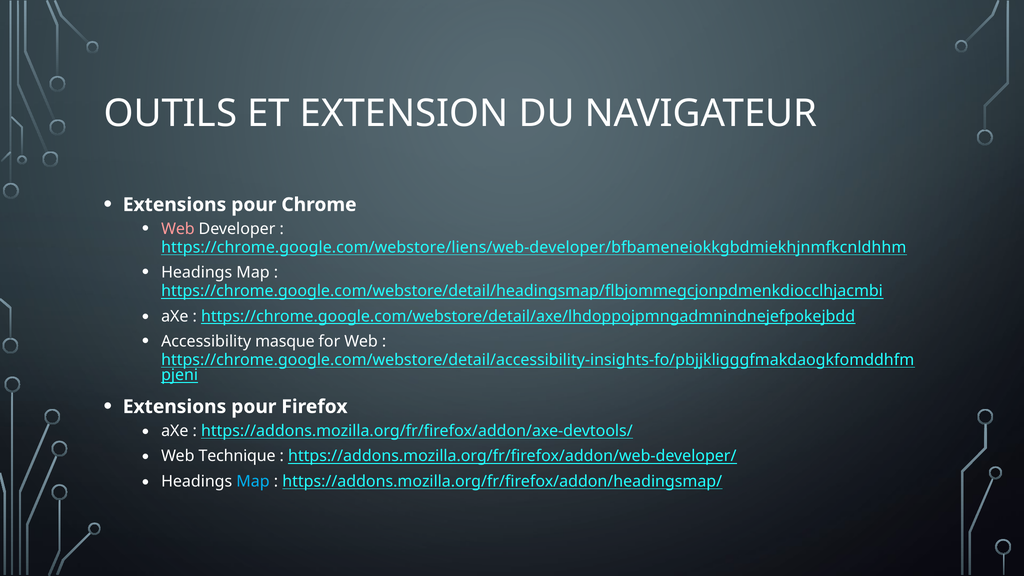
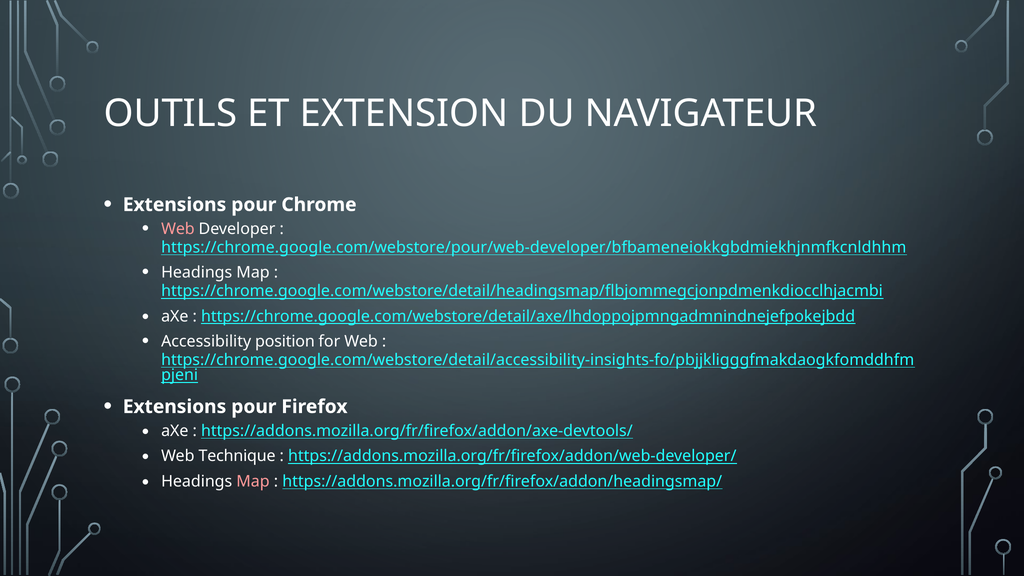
https://chrome.google.com/webstore/liens/web-developer/bfbameneiokkgbdmiekhjnmfkcnldhhm: https://chrome.google.com/webstore/liens/web-developer/bfbameneiokkgbdmiekhjnmfkcnldhhm -> https://chrome.google.com/webstore/pour/web-developer/bfbameneiokkgbdmiekhjnmfkcnldhhm
masque: masque -> position
Map at (253, 481) colour: light blue -> pink
